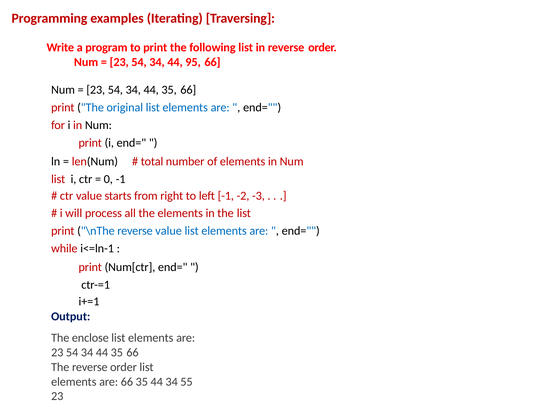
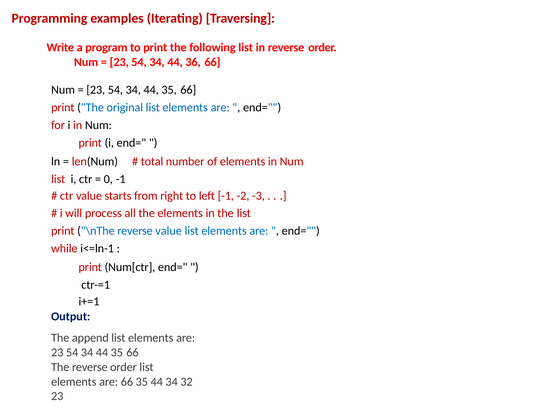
95: 95 -> 36
enclose: enclose -> append
55: 55 -> 32
